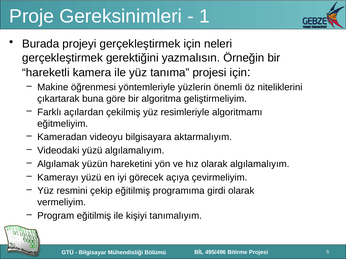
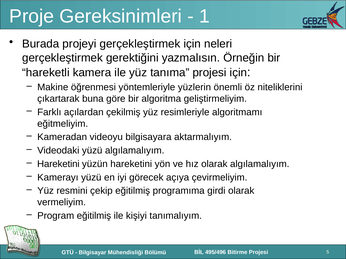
Algılamak at (58, 164): Algılamak -> Hareketini
